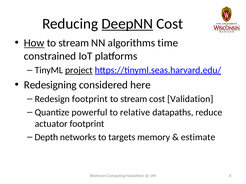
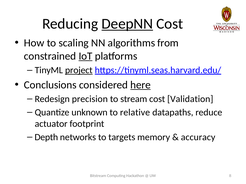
How underline: present -> none
stream at (74, 43): stream -> scaling
time: time -> from
IoT underline: none -> present
Redesigning: Redesigning -> Conclusions
here underline: none -> present
Redesign footprint: footprint -> precision
powerful: powerful -> unknown
estimate: estimate -> accuracy
